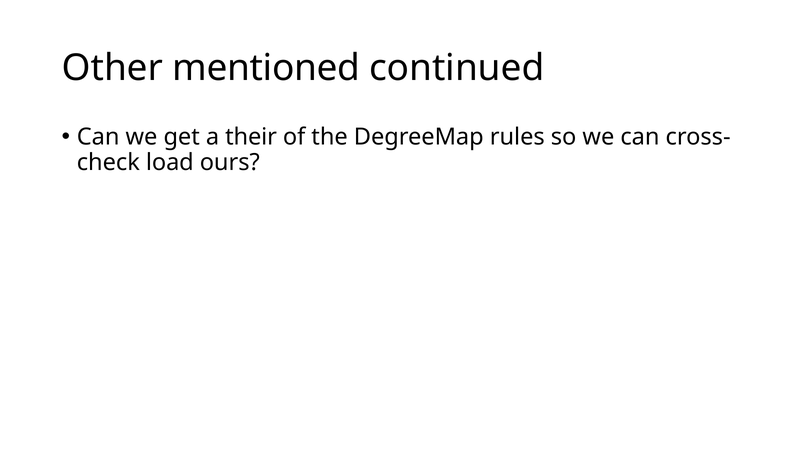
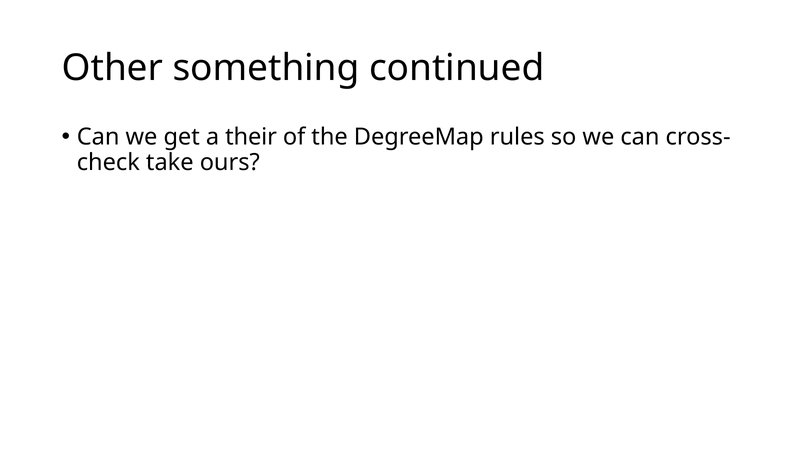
mentioned: mentioned -> something
load: load -> take
